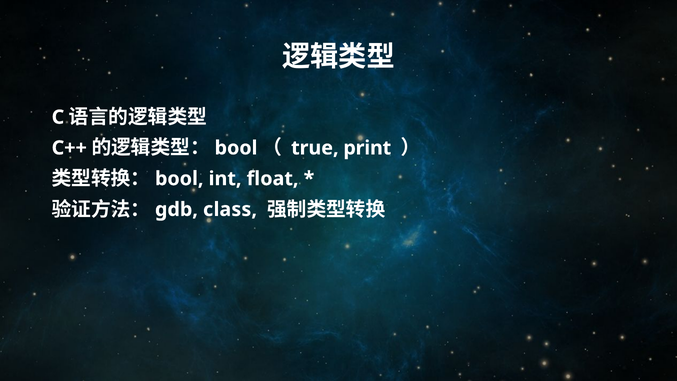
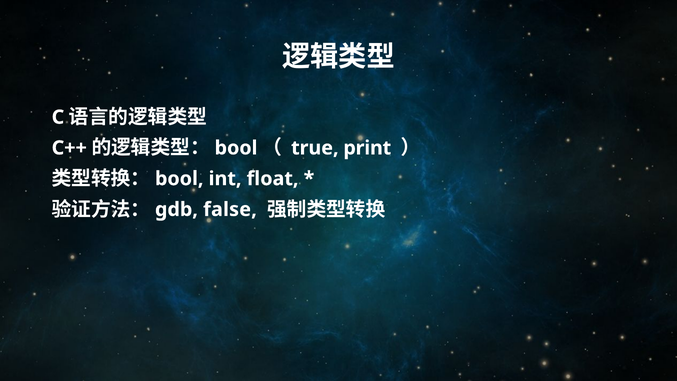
class: class -> false
